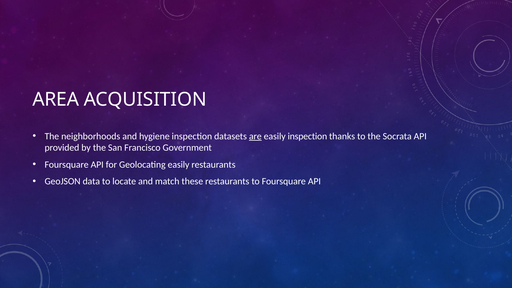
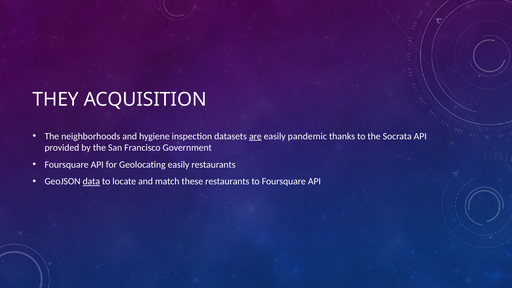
AREA: AREA -> THEY
easily inspection: inspection -> pandemic
data underline: none -> present
